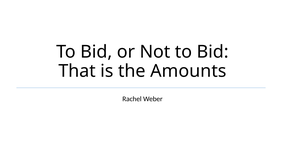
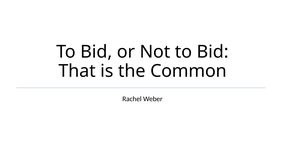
Amounts: Amounts -> Common
